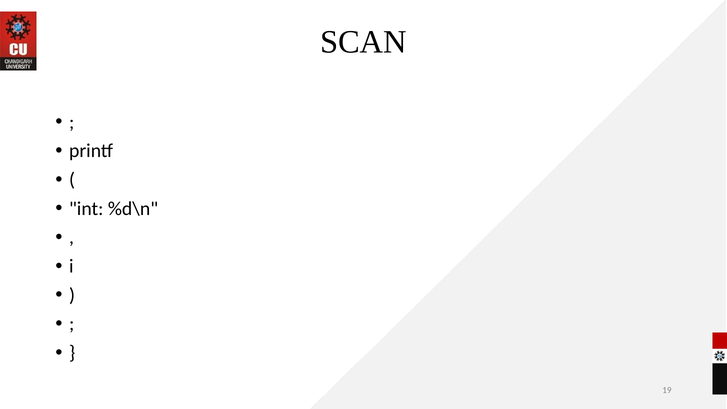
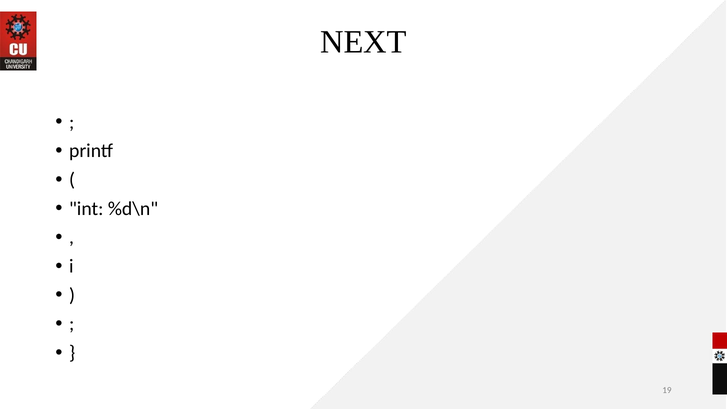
SCAN: SCAN -> NEXT
